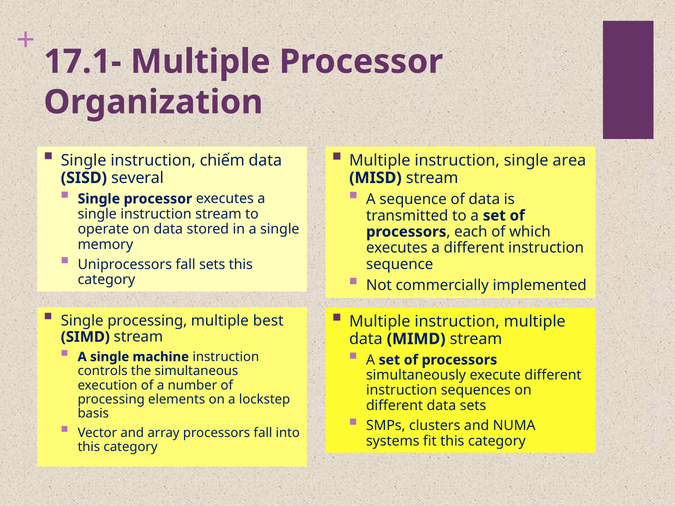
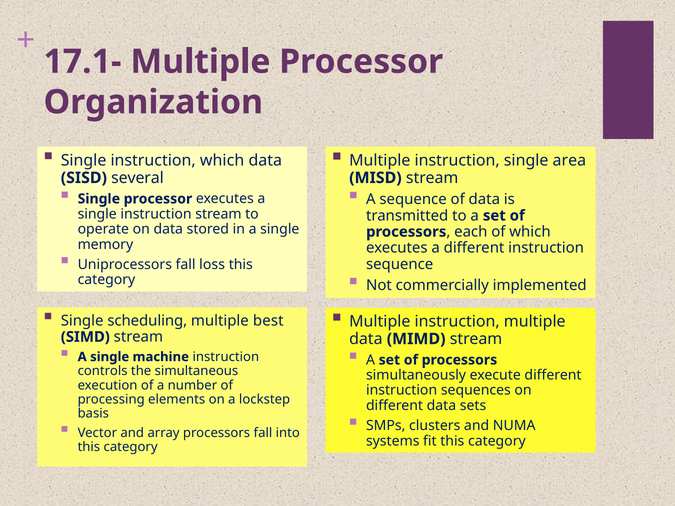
instruction chiếm: chiếm -> which
fall sets: sets -> loss
Single processing: processing -> scheduling
